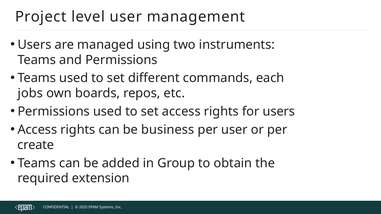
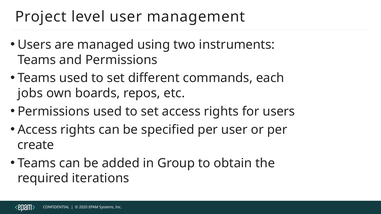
business: business -> specified
extension: extension -> iterations
